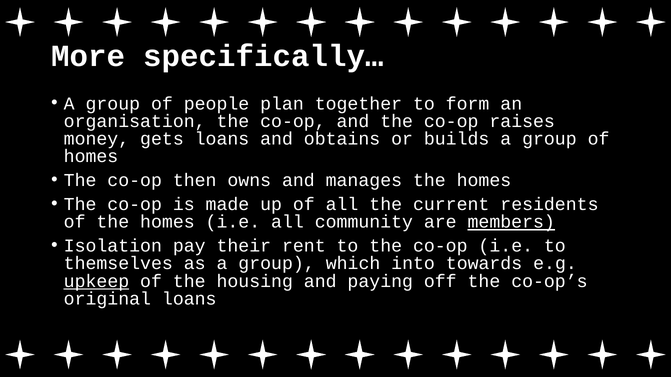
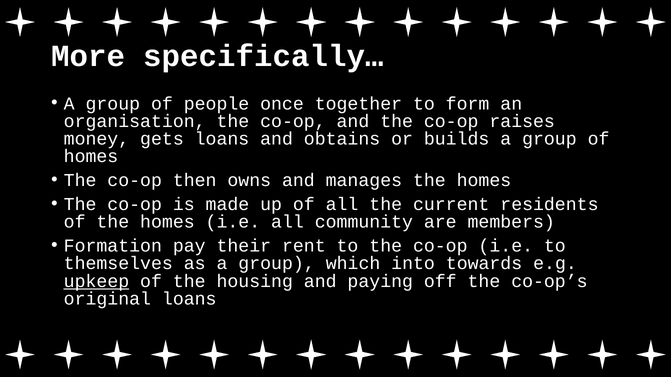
plan: plan -> once
members underline: present -> none
Isolation: Isolation -> Formation
